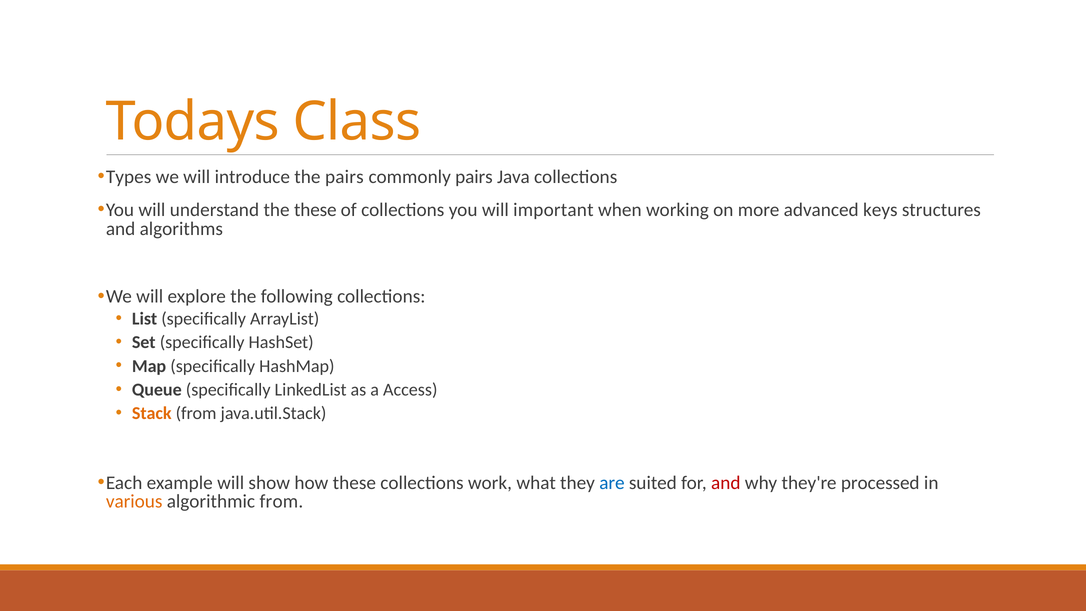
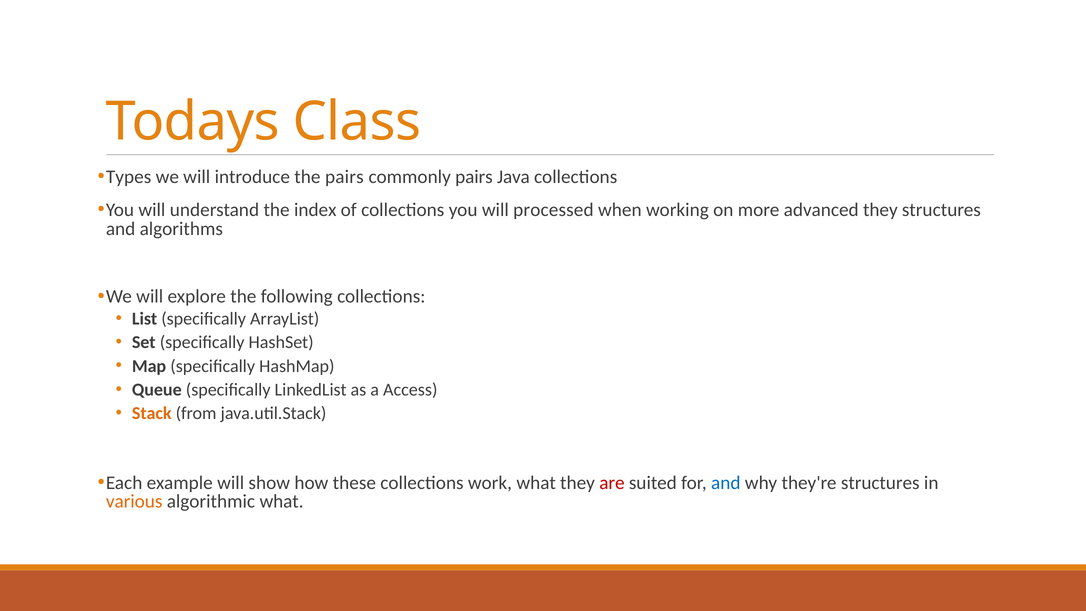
the these: these -> index
important: important -> processed
advanced keys: keys -> they
are colour: blue -> red
and at (726, 483) colour: red -> blue
they're processed: processed -> structures
algorithmic from: from -> what
